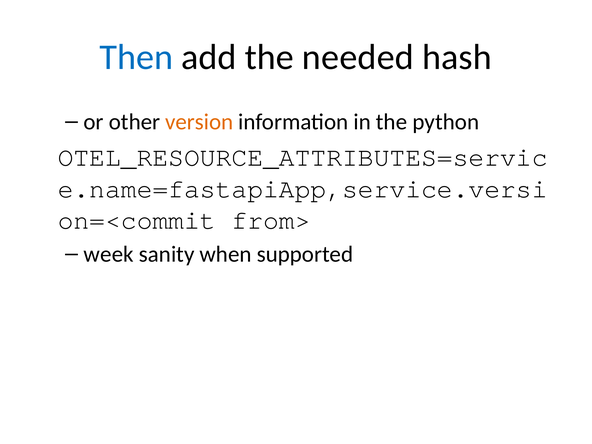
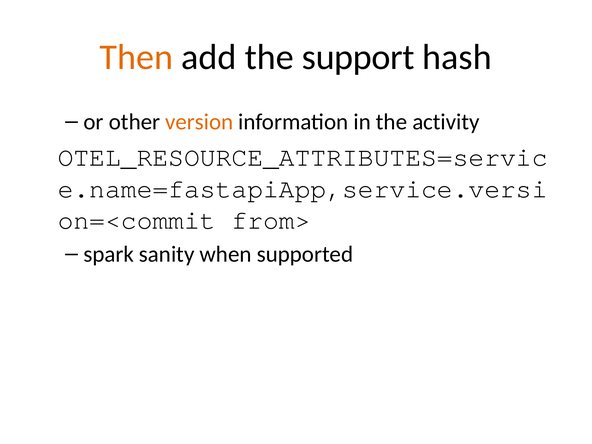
Then colour: blue -> orange
needed: needed -> support
python: python -> activity
week: week -> spark
